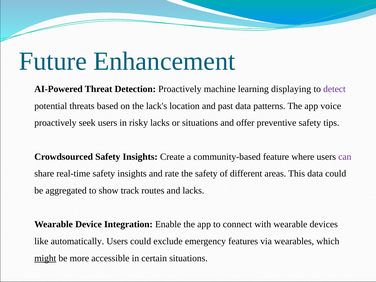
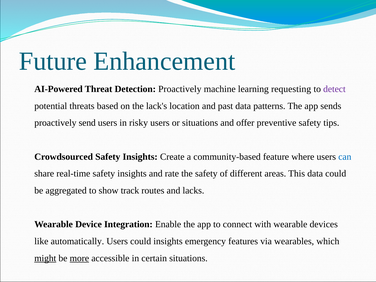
displaying: displaying -> requesting
voice: voice -> sends
seek: seek -> send
risky lacks: lacks -> users
can colour: purple -> blue
could exclude: exclude -> insights
more underline: none -> present
